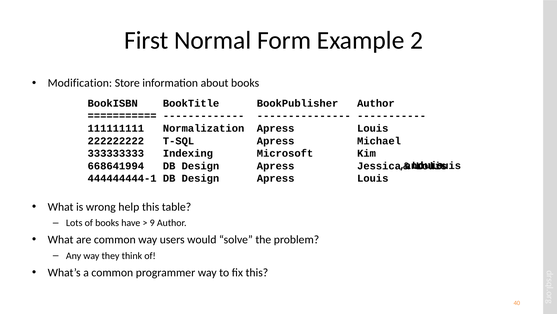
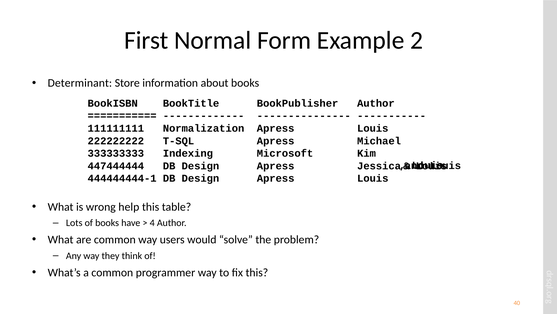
Modification: Modification -> Determinant
668641994: 668641994 -> 447444444
9: 9 -> 4
